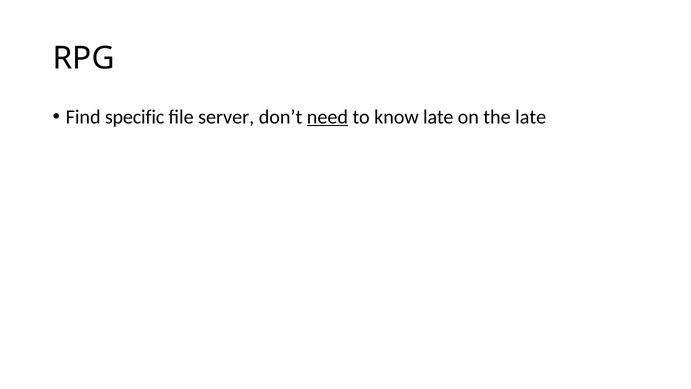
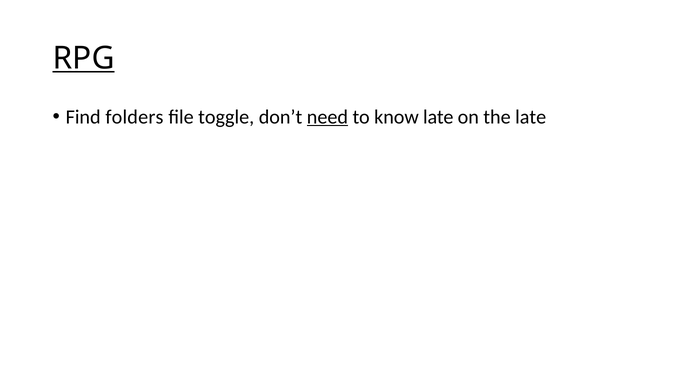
RPG underline: none -> present
specific: specific -> folders
server: server -> toggle
